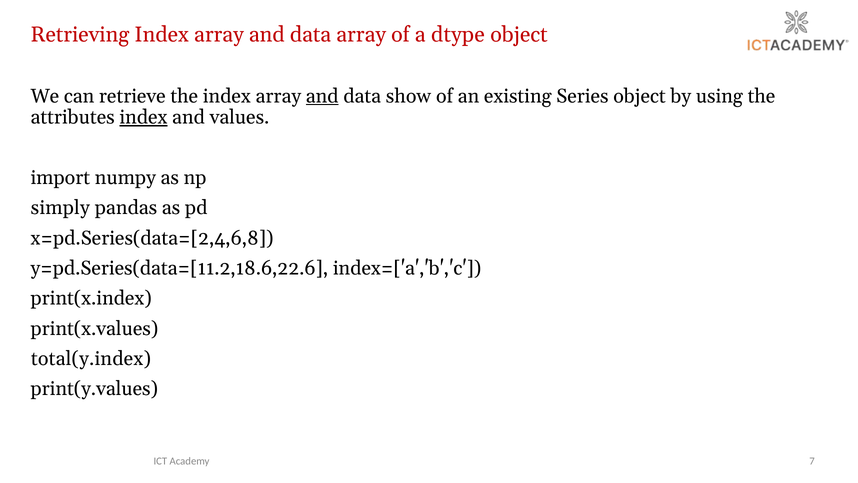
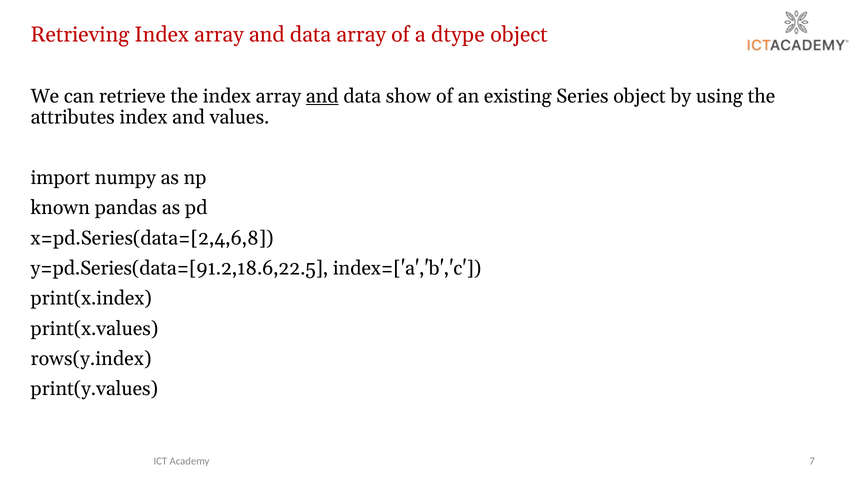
index at (143, 117) underline: present -> none
simply: simply -> known
y=pd.Series(data=[11.2,18.6,22.6: y=pd.Series(data=[11.2,18.6,22.6 -> y=pd.Series(data=[91.2,18.6,22.5
total(y.index: total(y.index -> rows(y.index
